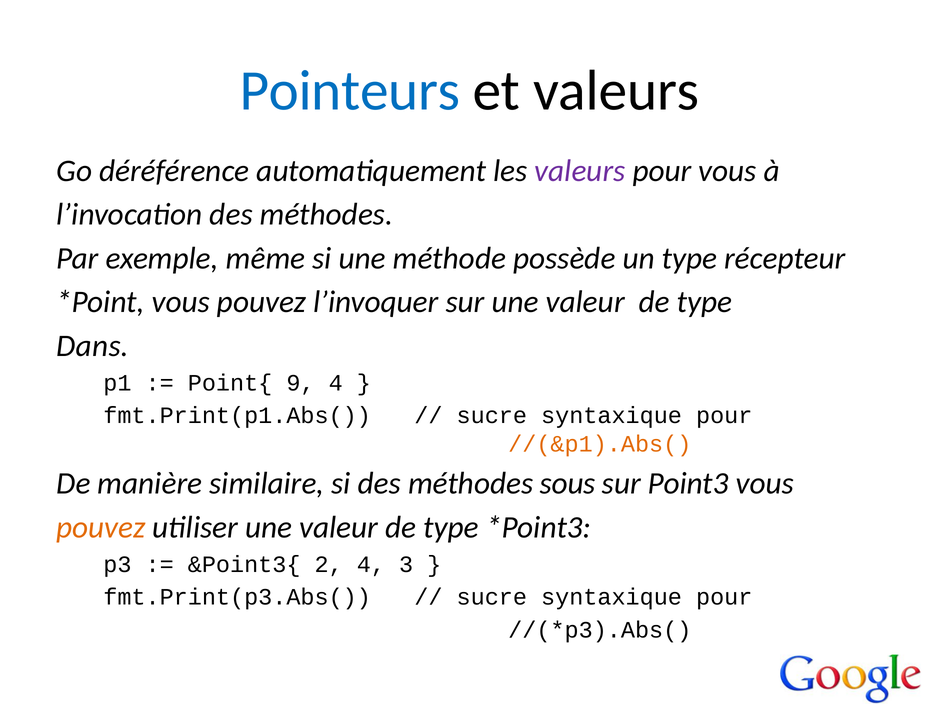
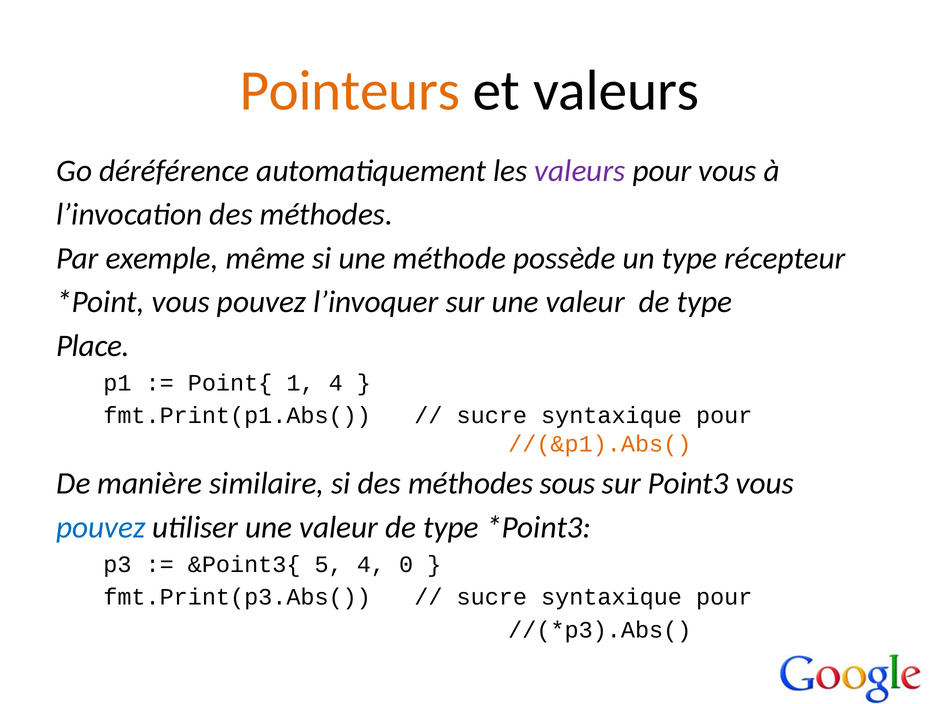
Pointeurs colour: blue -> orange
Dans: Dans -> Place
9: 9 -> 1
pouvez at (101, 527) colour: orange -> blue
2: 2 -> 5
3: 3 -> 0
